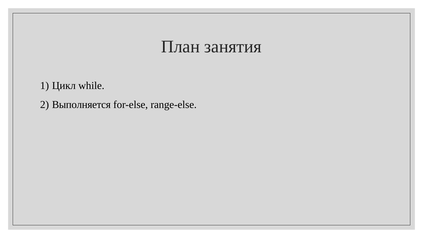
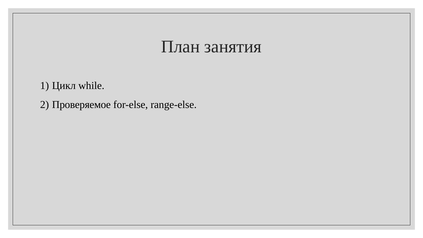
Выполняется: Выполняется -> Проверяемое
